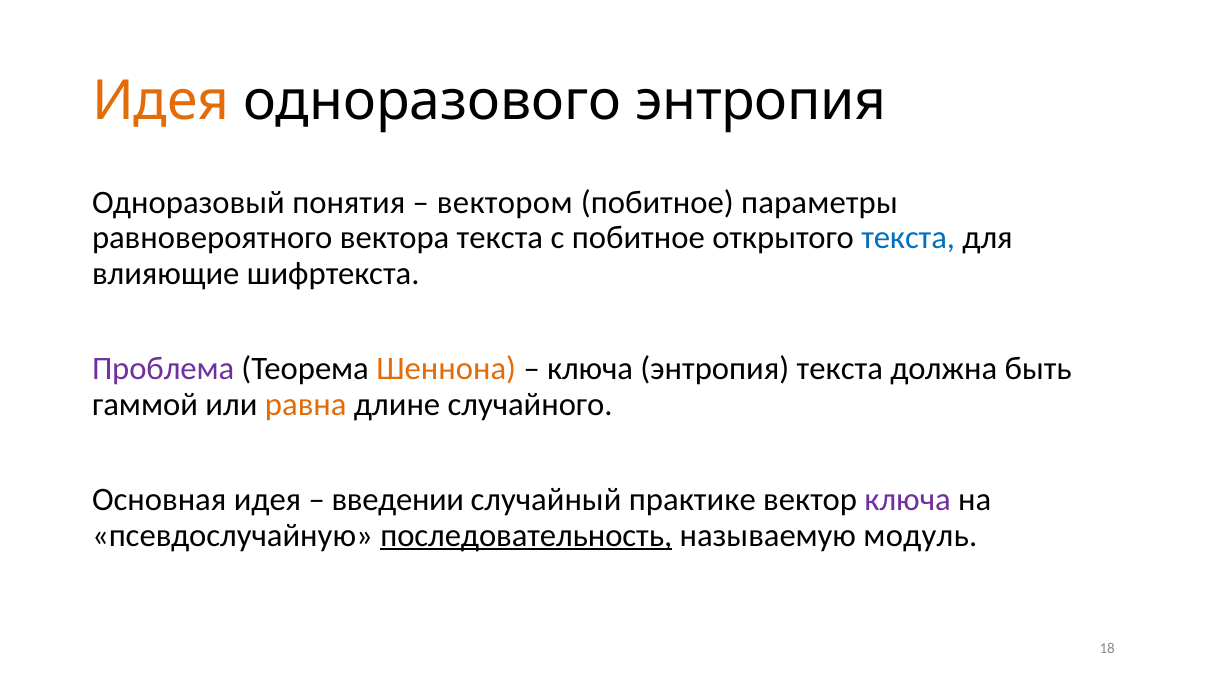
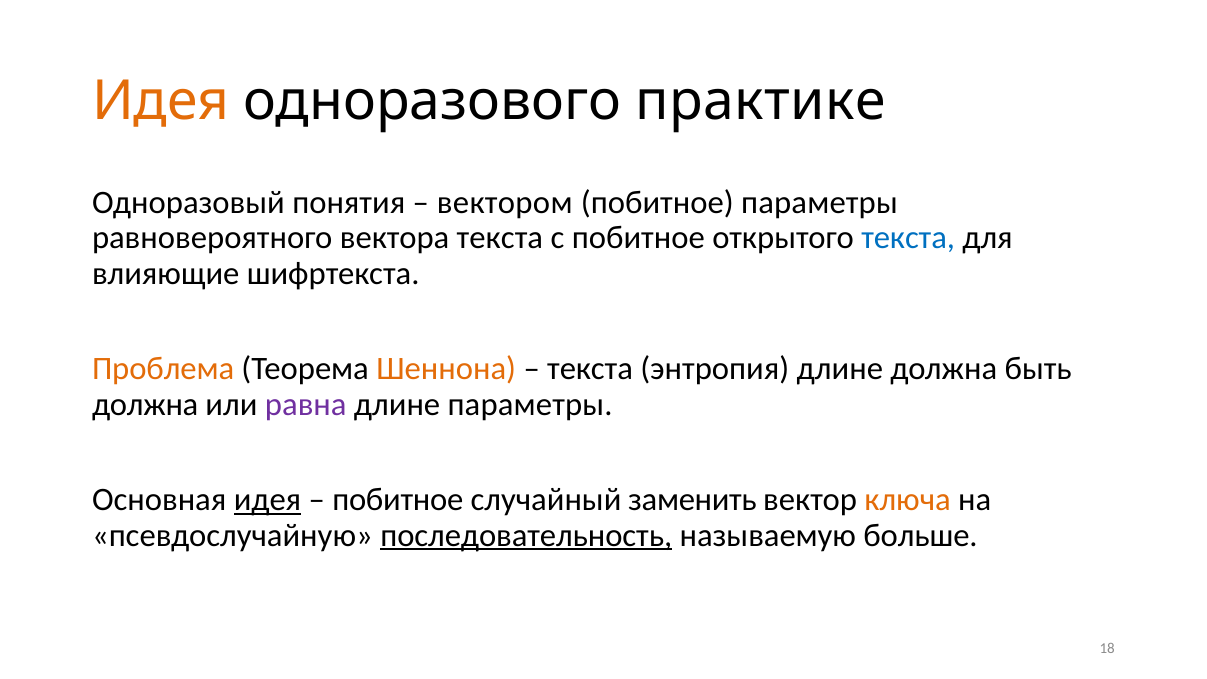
одноразового энтропия: энтропия -> практике
Проблема colour: purple -> orange
ключа at (590, 369): ключа -> текста
энтропия текста: текста -> длине
гаммой at (145, 404): гаммой -> должна
равна colour: orange -> purple
длине случайного: случайного -> параметры
идея at (267, 500) underline: none -> present
введении at (398, 500): введении -> побитное
практике: практике -> заменить
ключа at (908, 500) colour: purple -> orange
модуль: модуль -> больше
